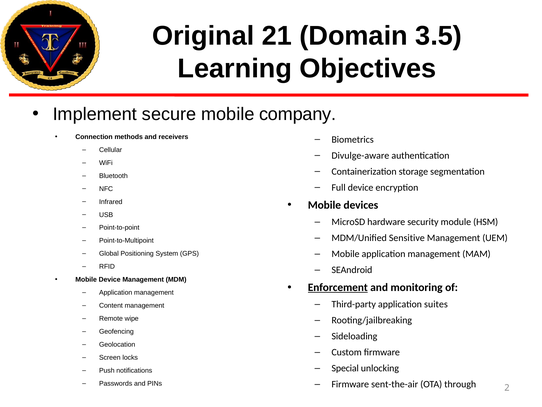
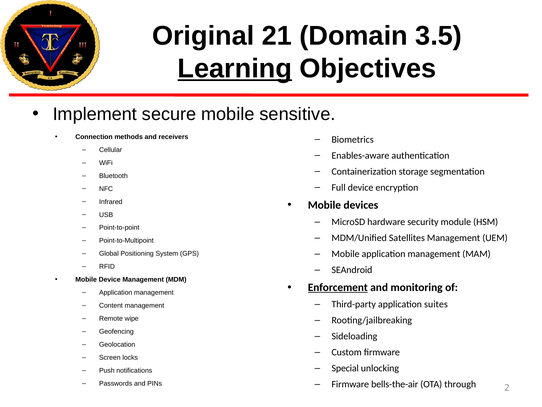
Learning underline: none -> present
company: company -> sensitive
Divulge-aware: Divulge-aware -> Enables-aware
Sensitive: Sensitive -> Satellites
sent-the-air: sent-the-air -> bells-the-air
